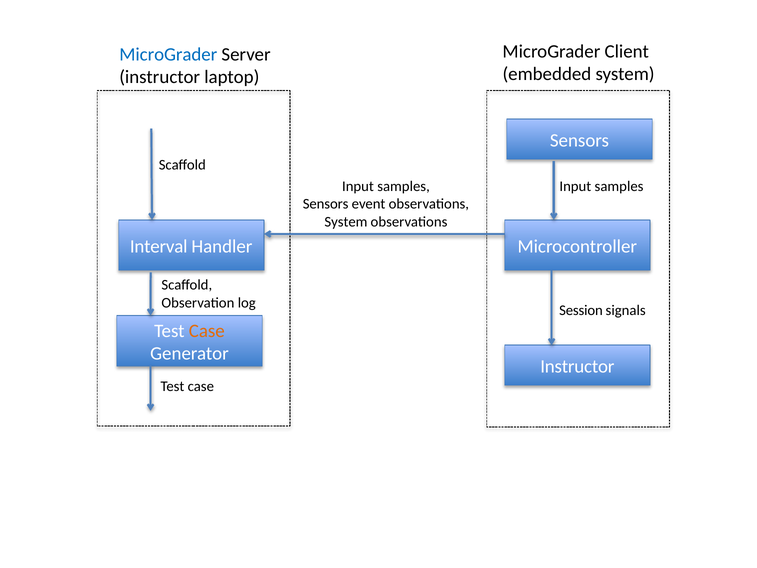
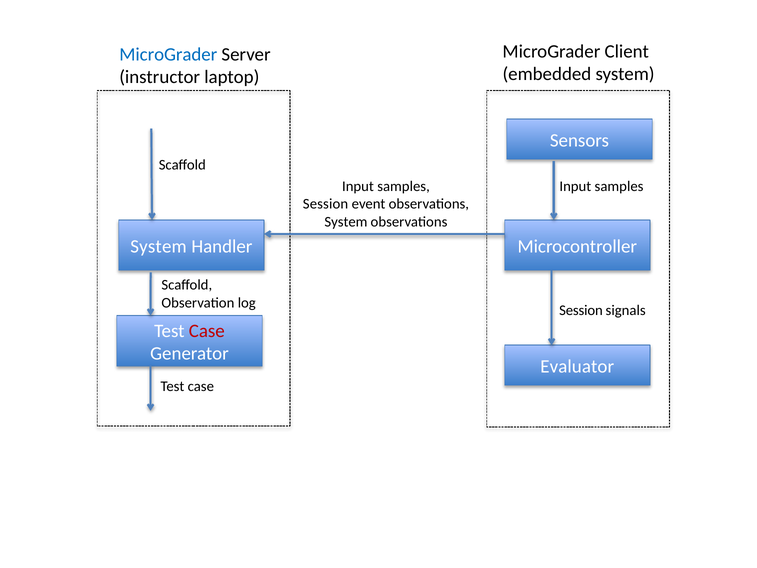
Sensors at (326, 204): Sensors -> Session
Interval at (159, 246): Interval -> System
Case at (207, 331) colour: orange -> red
Instructor at (577, 366): Instructor -> Evaluator
